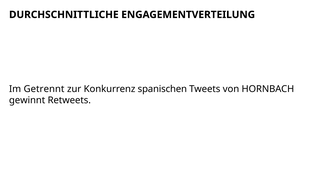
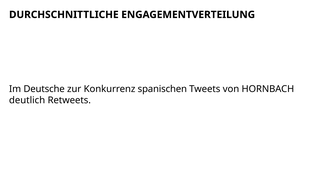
Getrennt: Getrennt -> Deutsche
gewinnt: gewinnt -> deutlich
